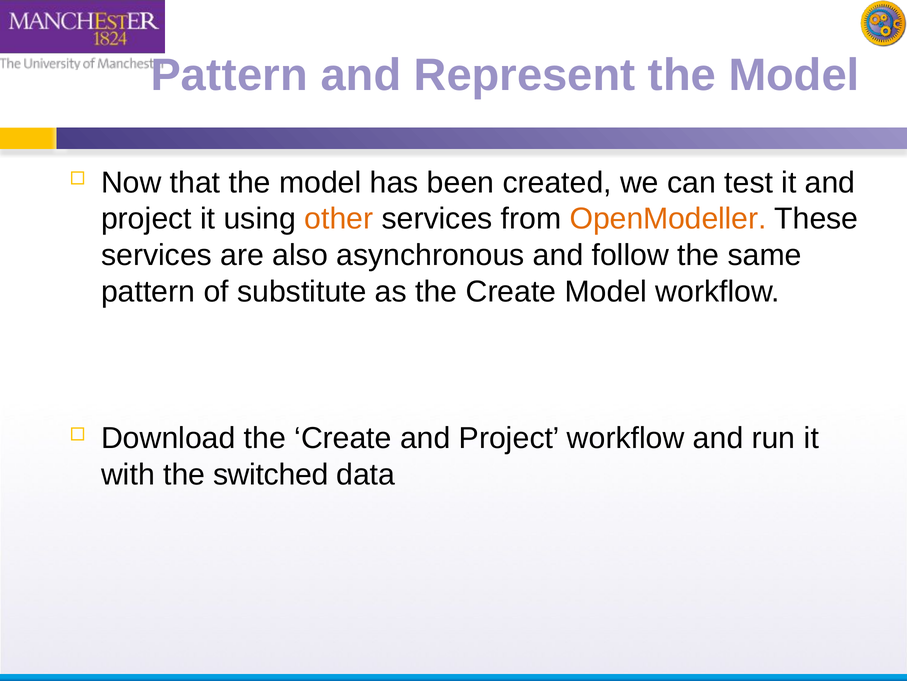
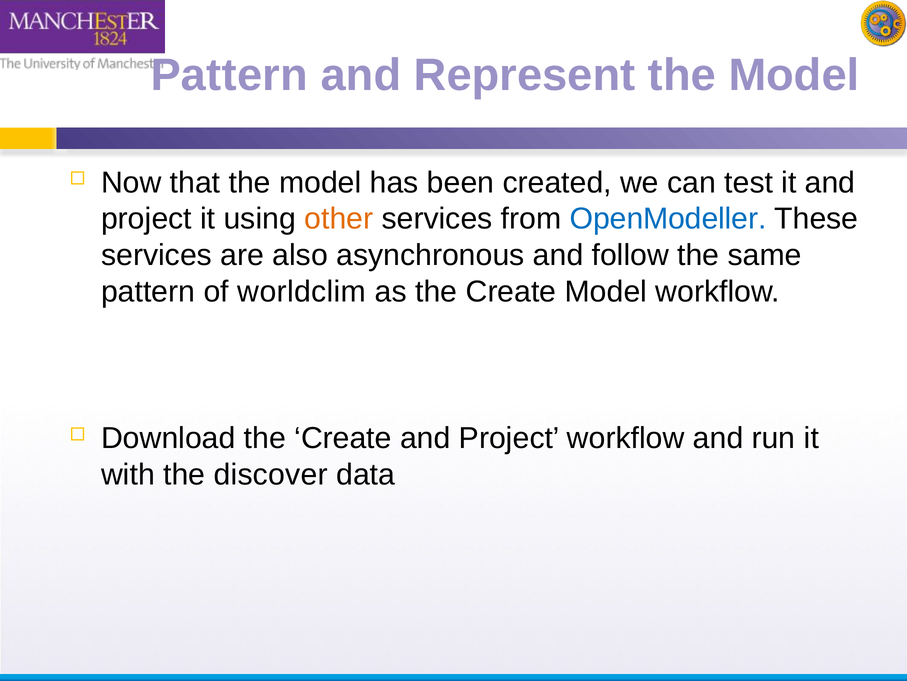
OpenModeller colour: orange -> blue
substitute: substitute -> worldclim
switched: switched -> discover
